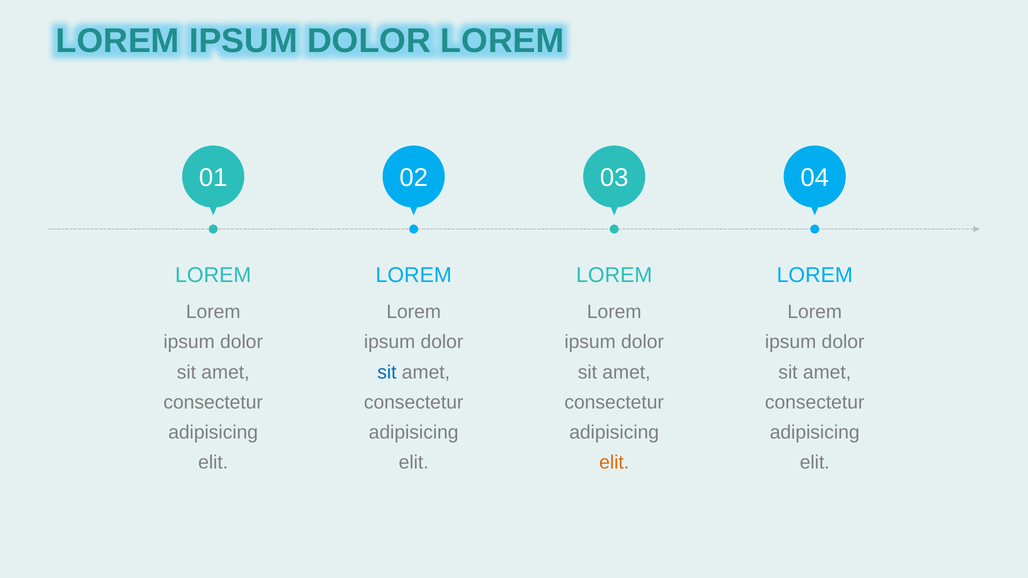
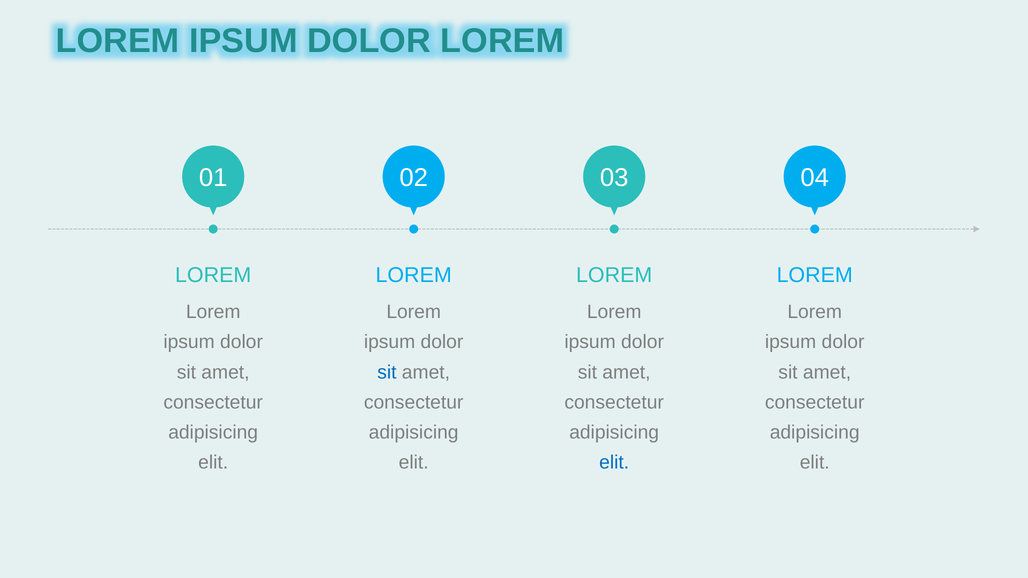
elit at (614, 462) colour: orange -> blue
